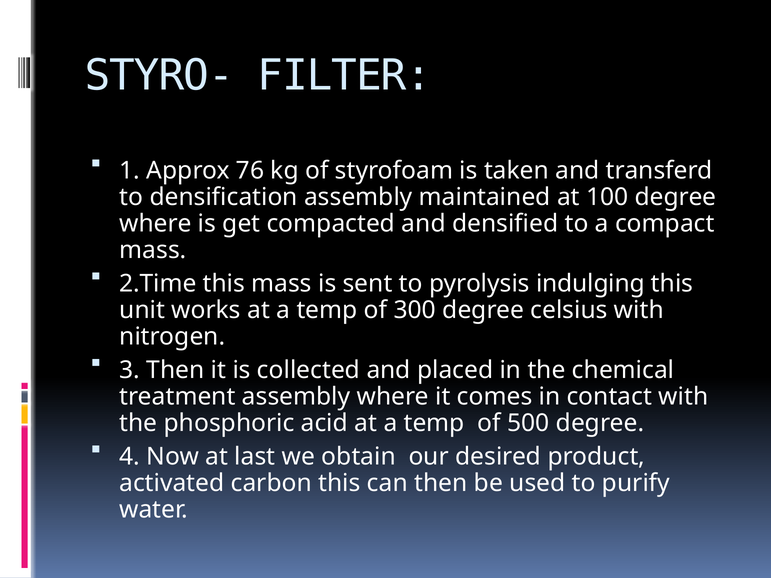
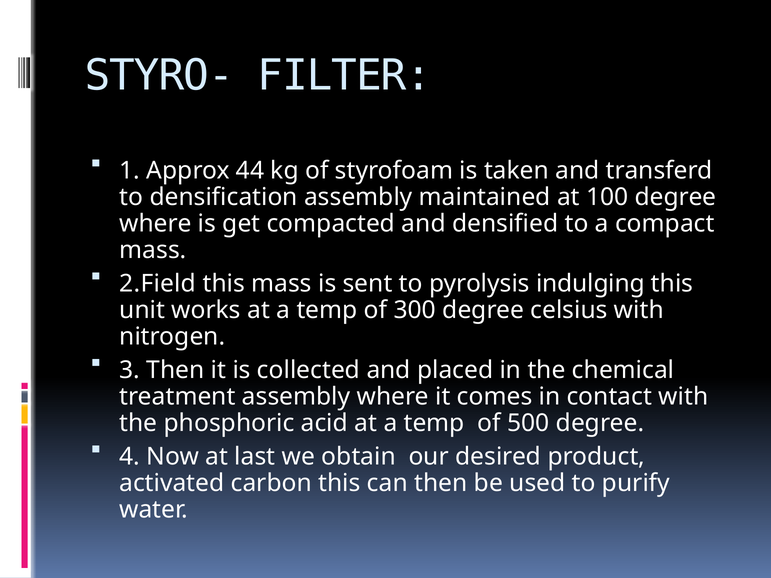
76: 76 -> 44
2.Time: 2.Time -> 2.Field
